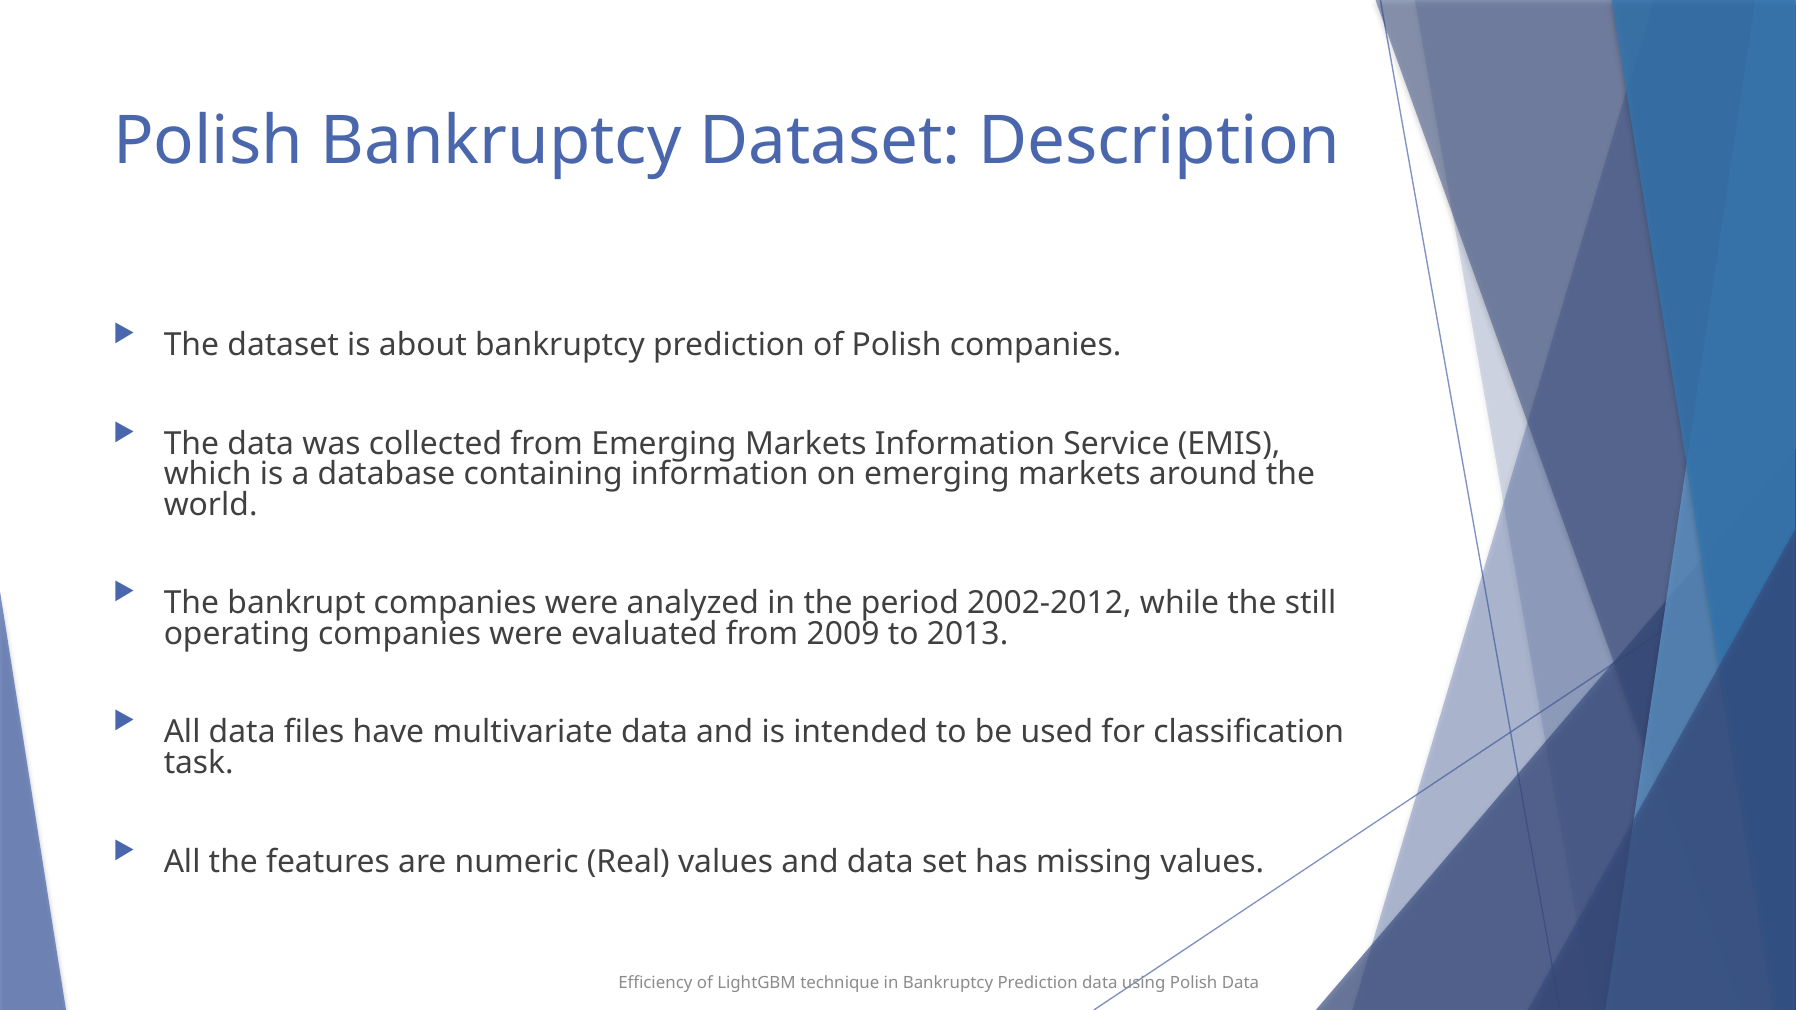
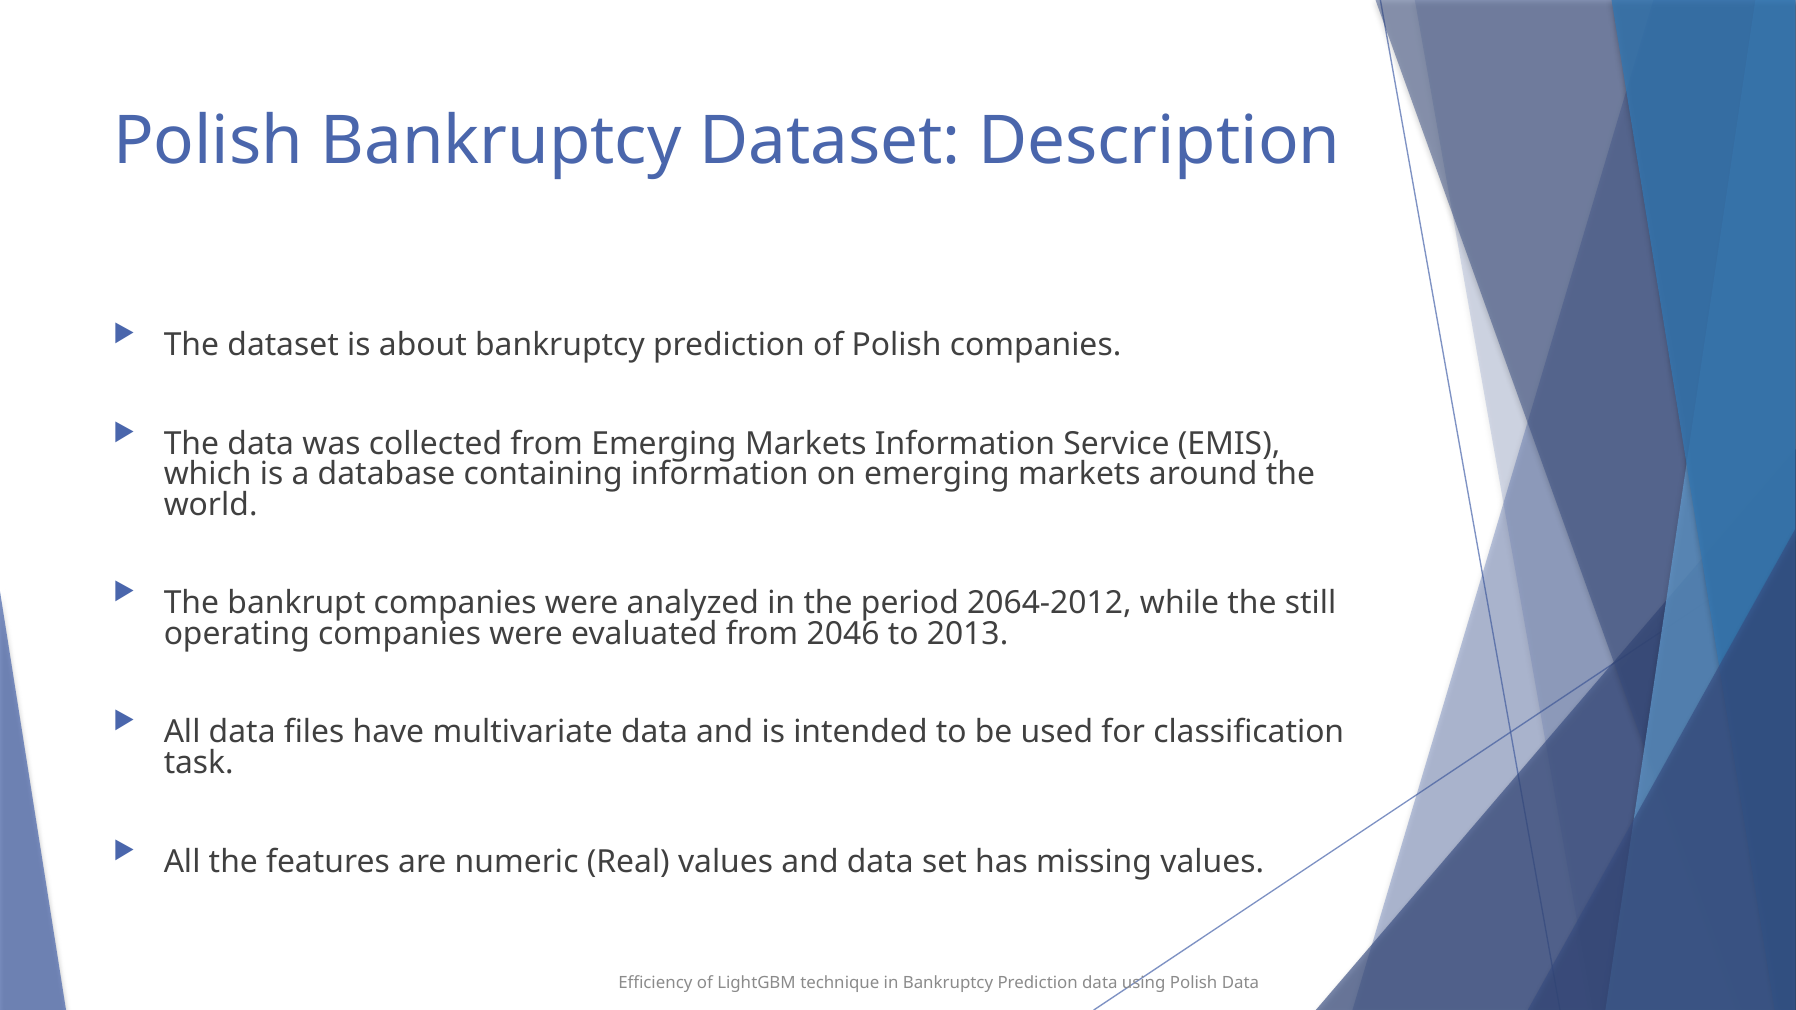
2002-2012: 2002-2012 -> 2064-2012
2009: 2009 -> 2046
